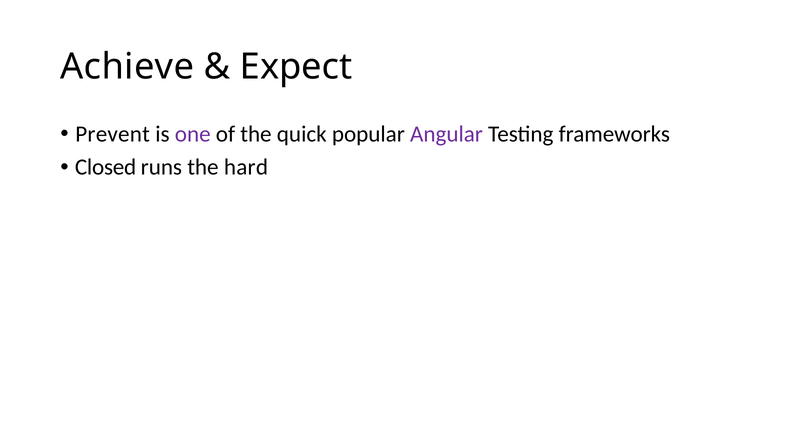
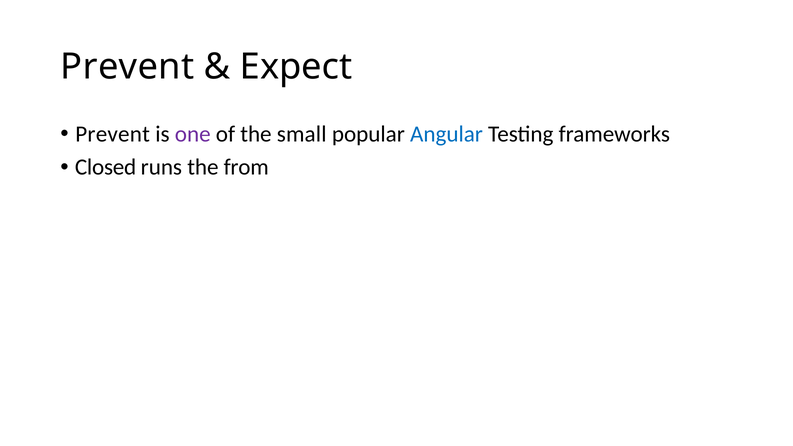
Achieve at (127, 67): Achieve -> Prevent
quick: quick -> small
Angular colour: purple -> blue
hard: hard -> from
